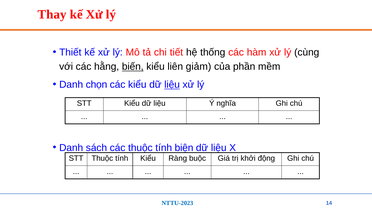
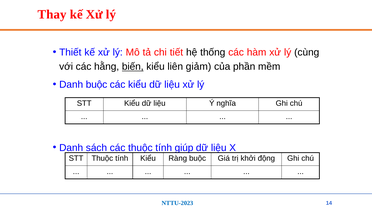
Danh chọn: chọn -> buộc
liệu at (172, 85) underline: present -> none
biện: biện -> giúp
